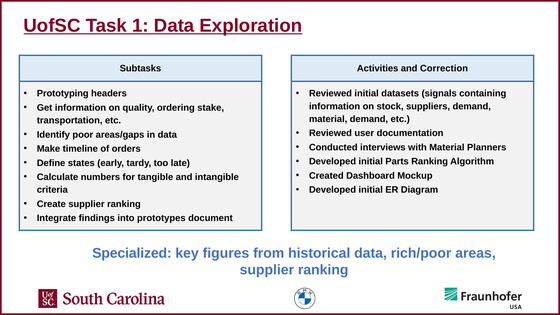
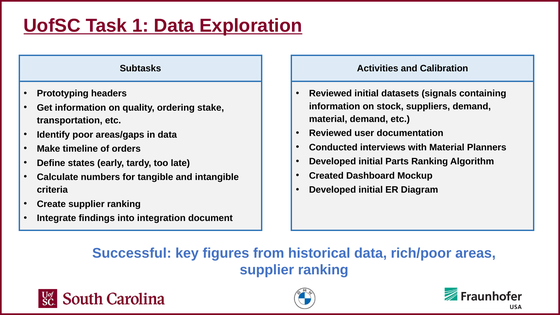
Correction: Correction -> Calibration
prototypes: prototypes -> integration
Specialized: Specialized -> Successful
